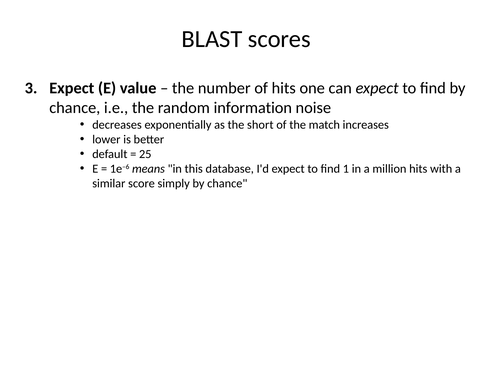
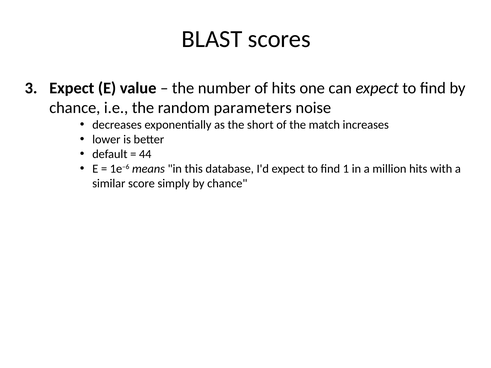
information: information -> parameters
25: 25 -> 44
